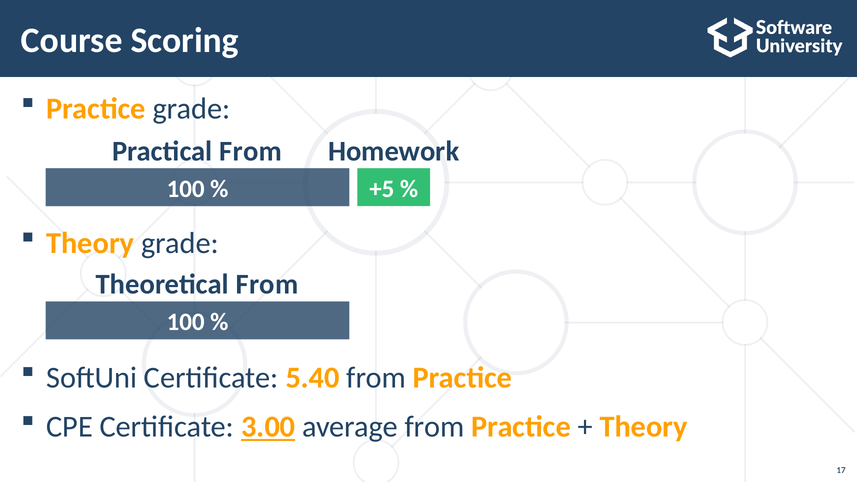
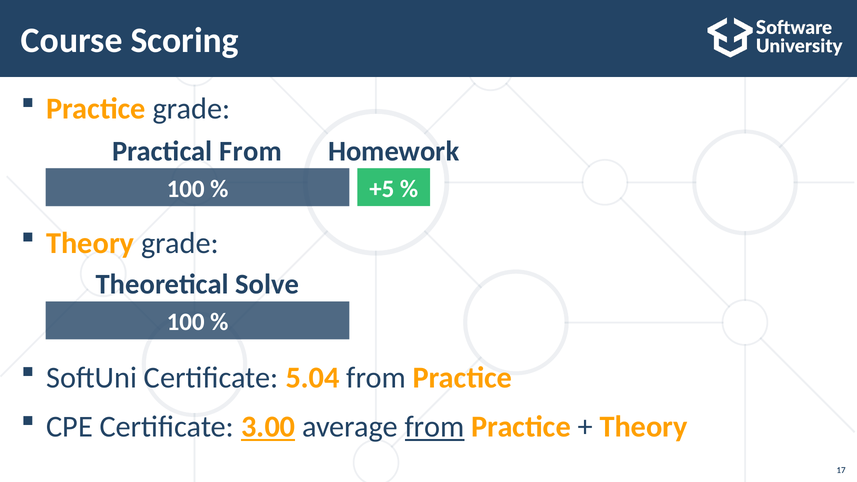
Theoretical From: From -> Solve
5.40: 5.40 -> 5.04
from at (435, 427) underline: none -> present
